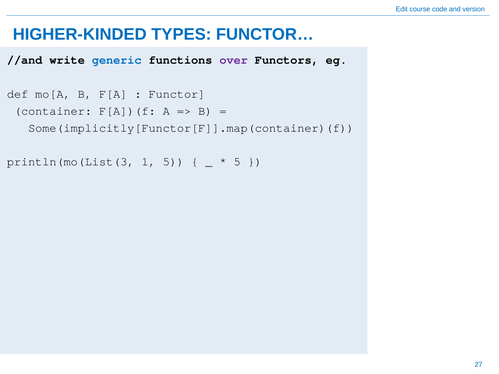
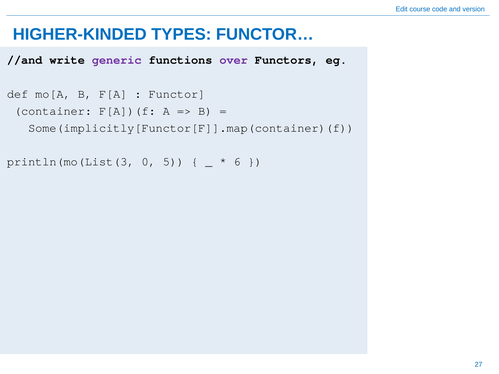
generic colour: blue -> purple
1: 1 -> 0
5 at (237, 162): 5 -> 6
